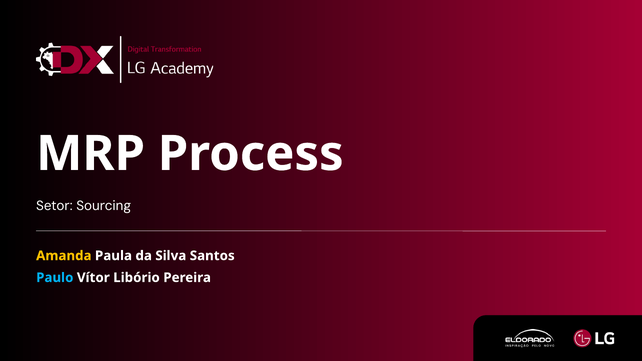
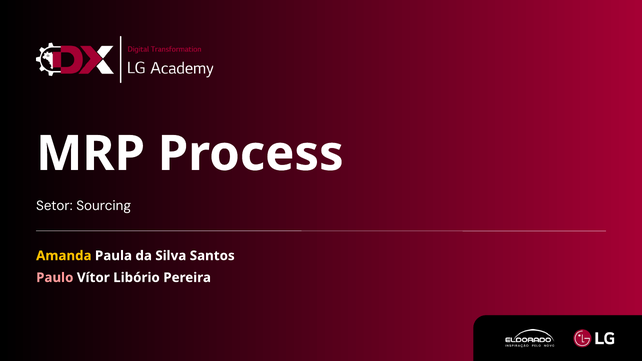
Paulo colour: light blue -> pink
